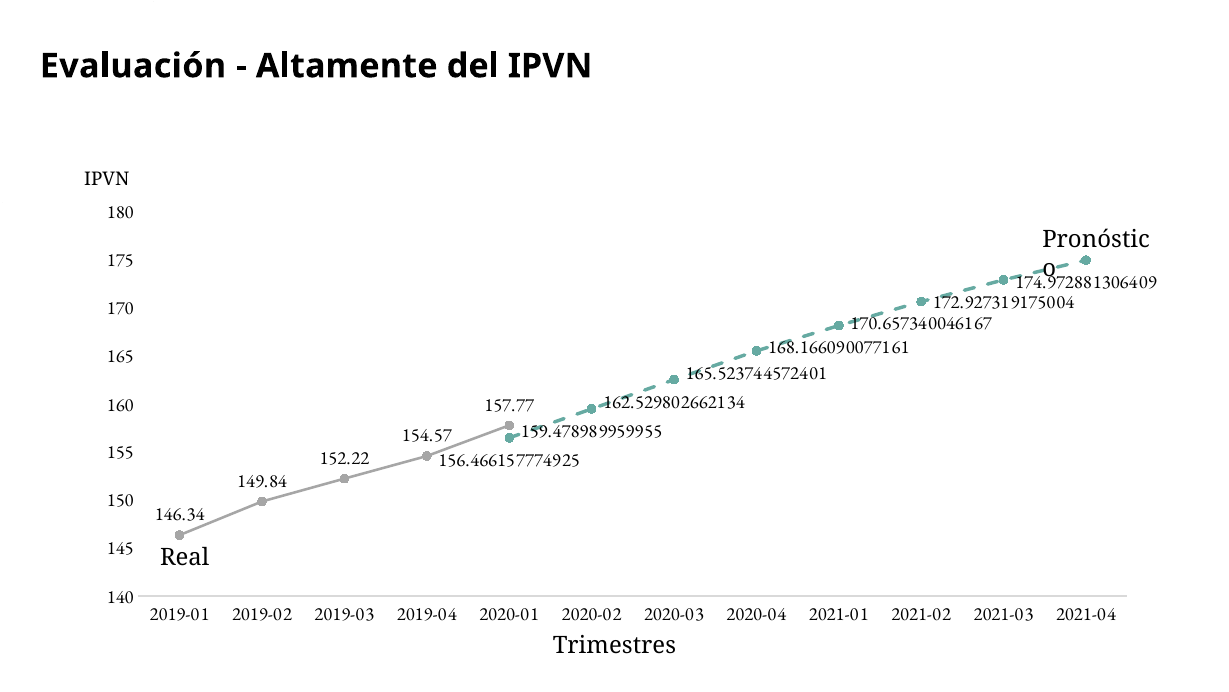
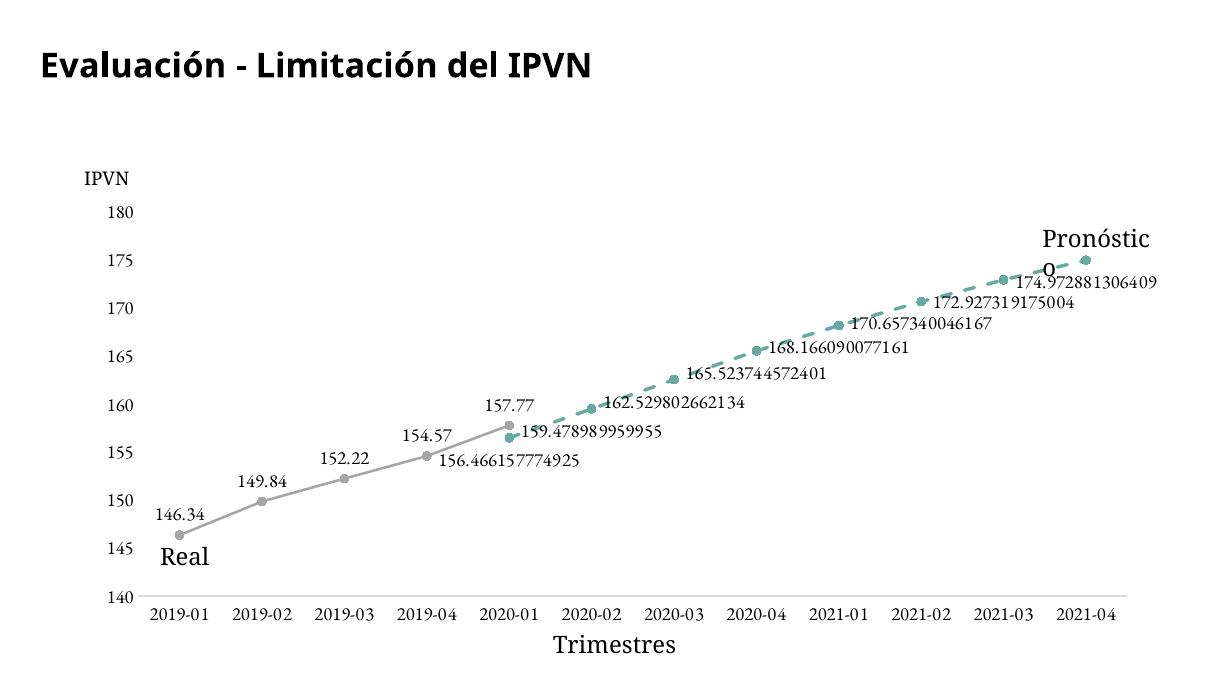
Altamente: Altamente -> Limitación
